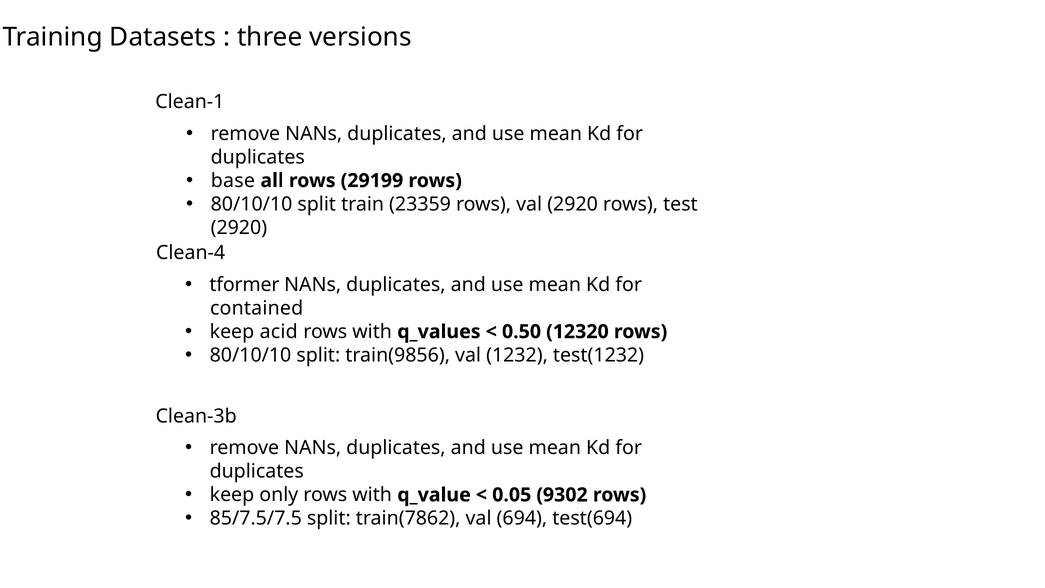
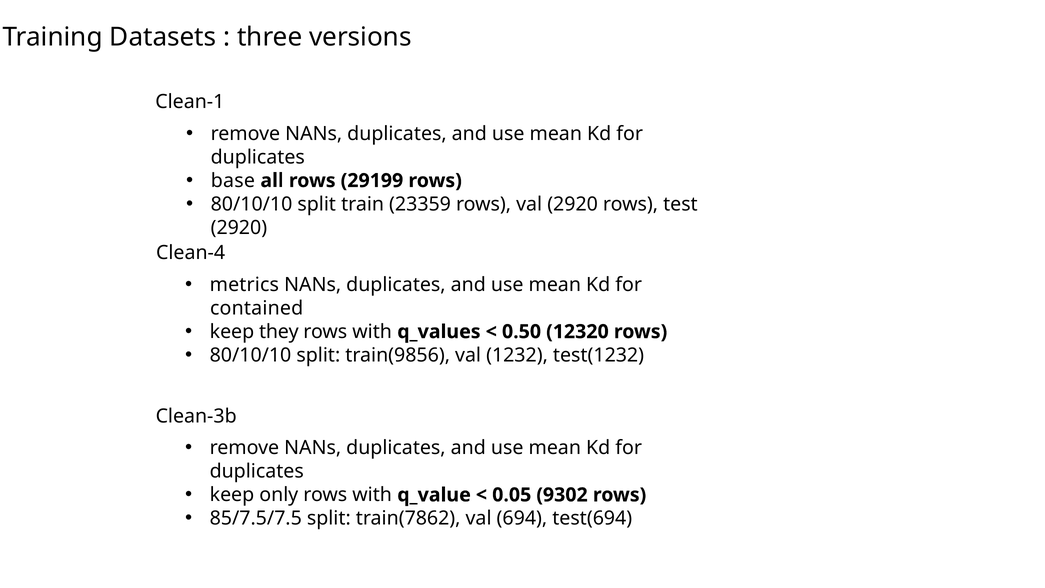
tformer: tformer -> metrics
acid: acid -> they
